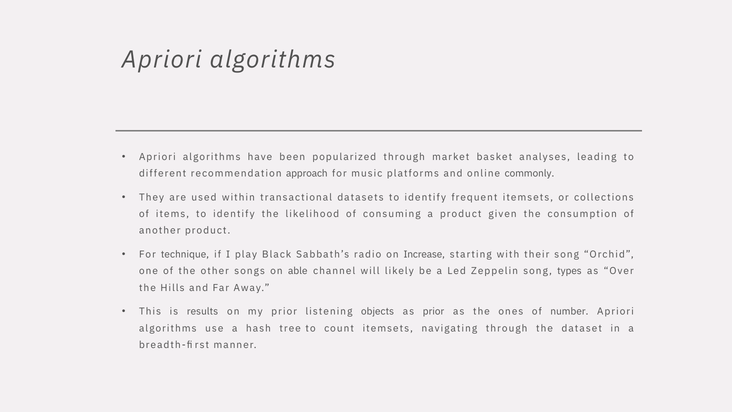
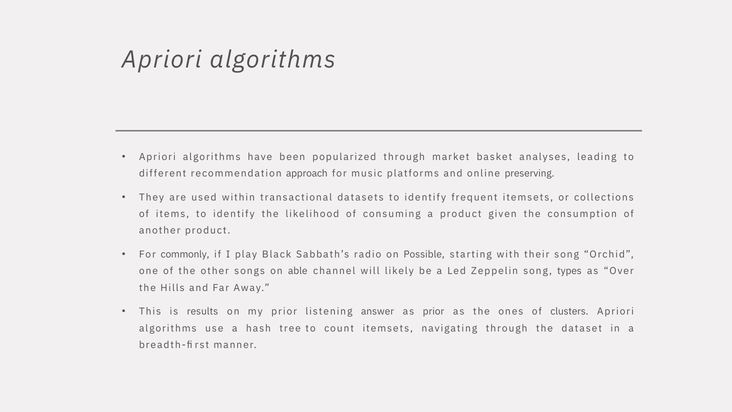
commonly: commonly -> preserving
technique: technique -> commonly
Increase: Increase -> Possible
objects: objects -> answer
number: number -> clusters
